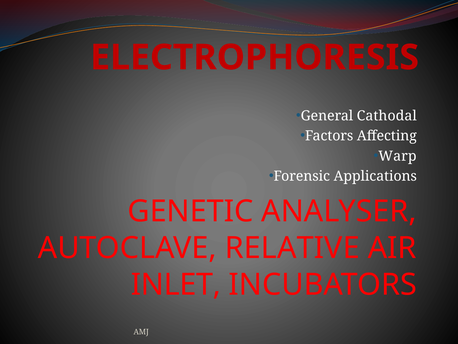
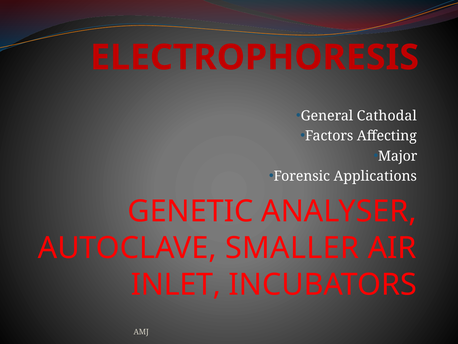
Warp: Warp -> Major
RELATIVE: RELATIVE -> SMALLER
